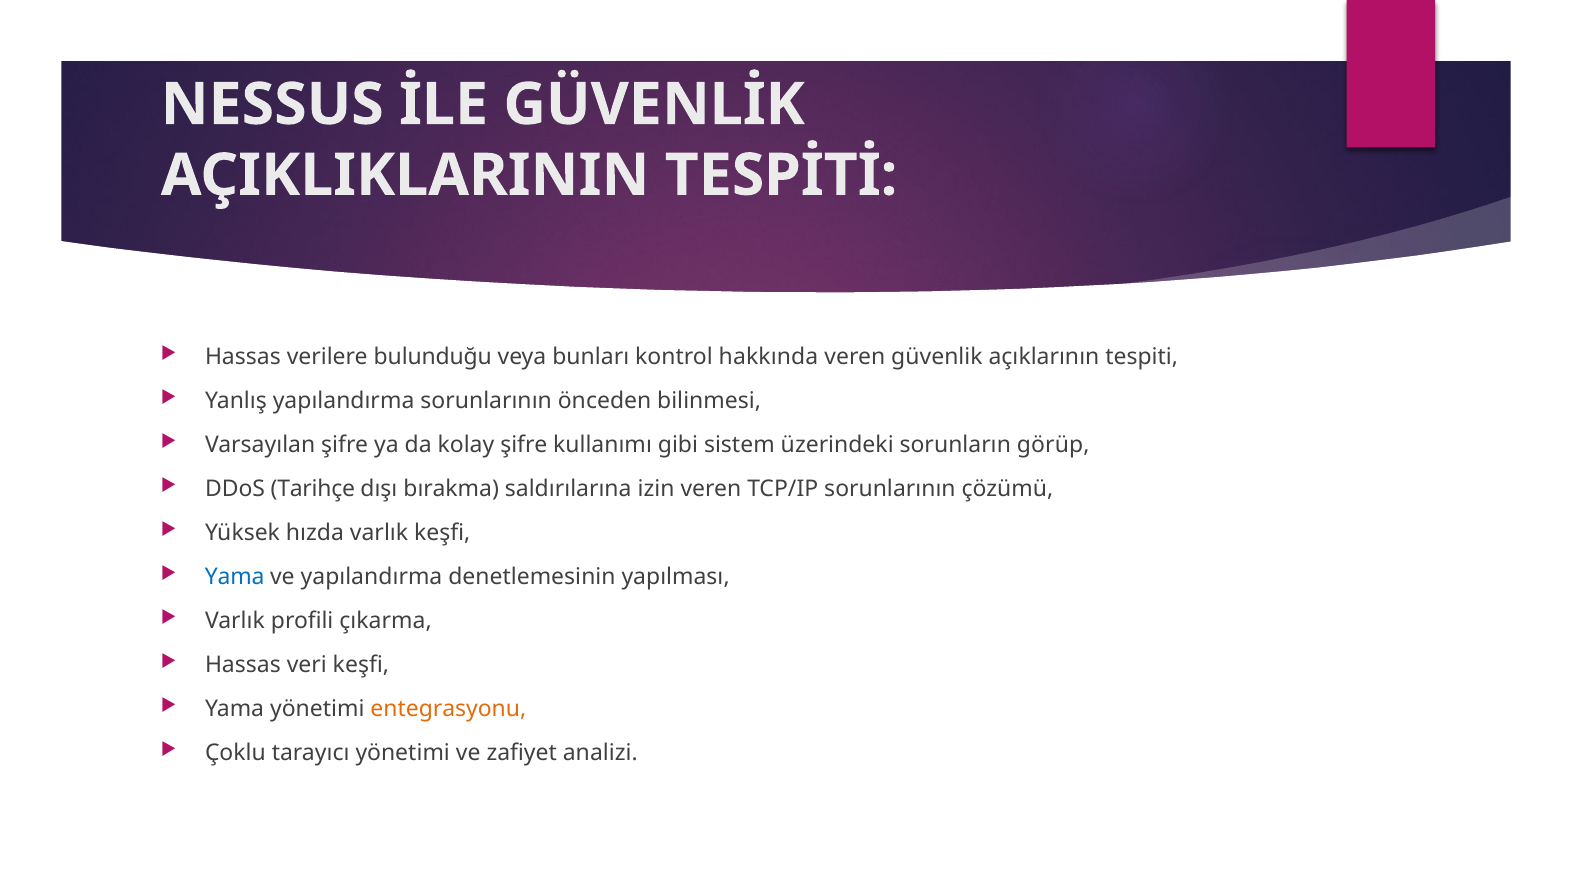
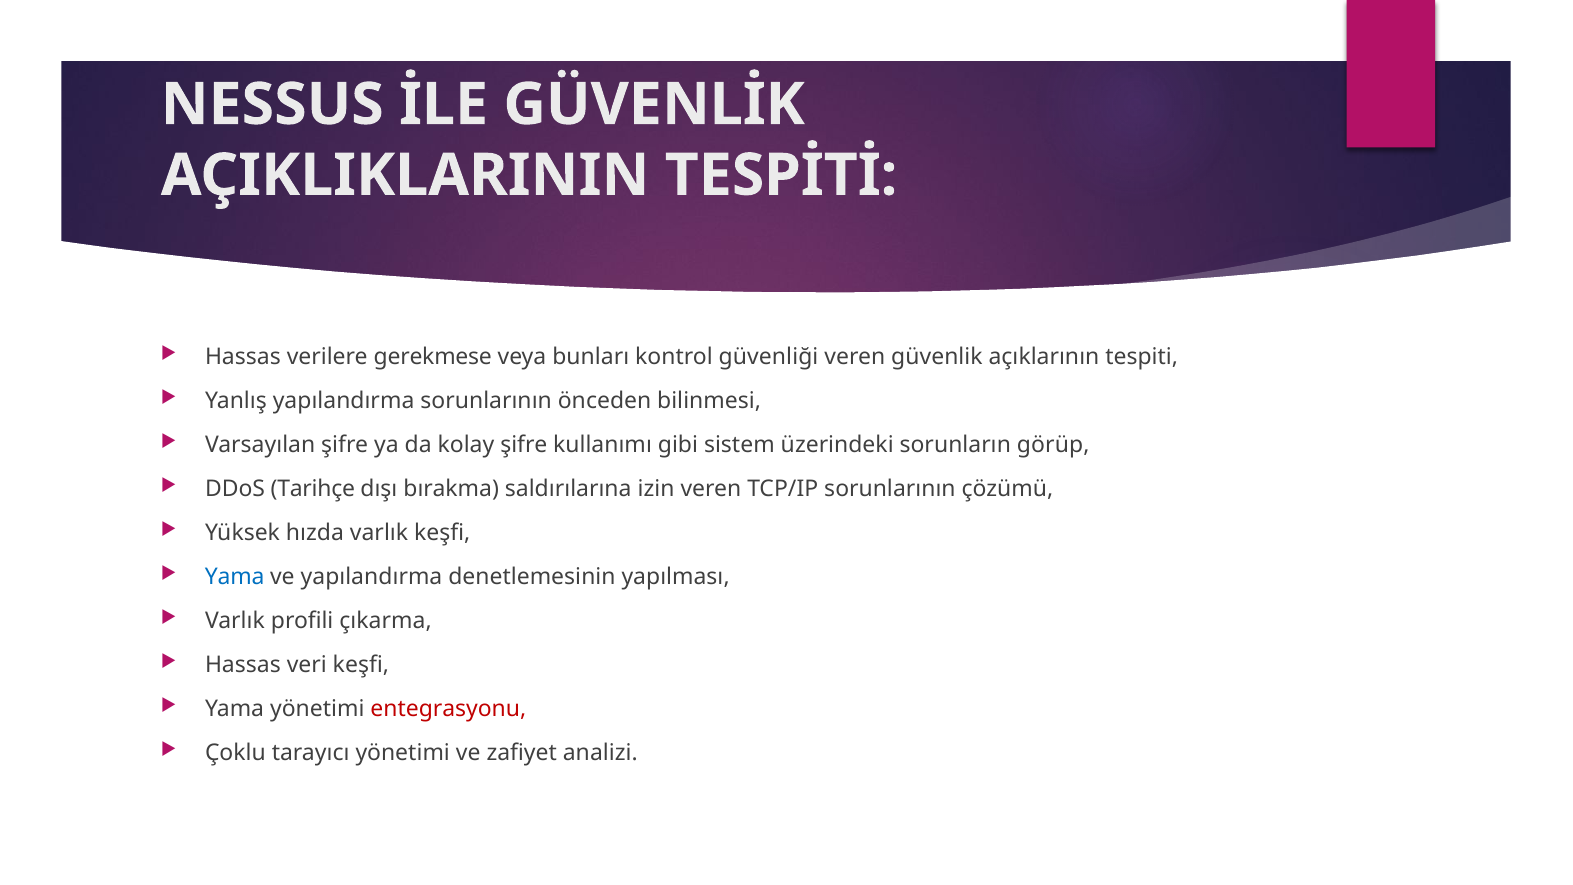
bulunduğu: bulunduğu -> gerekmese
hakkında: hakkında -> güvenliği
entegrasyonu colour: orange -> red
